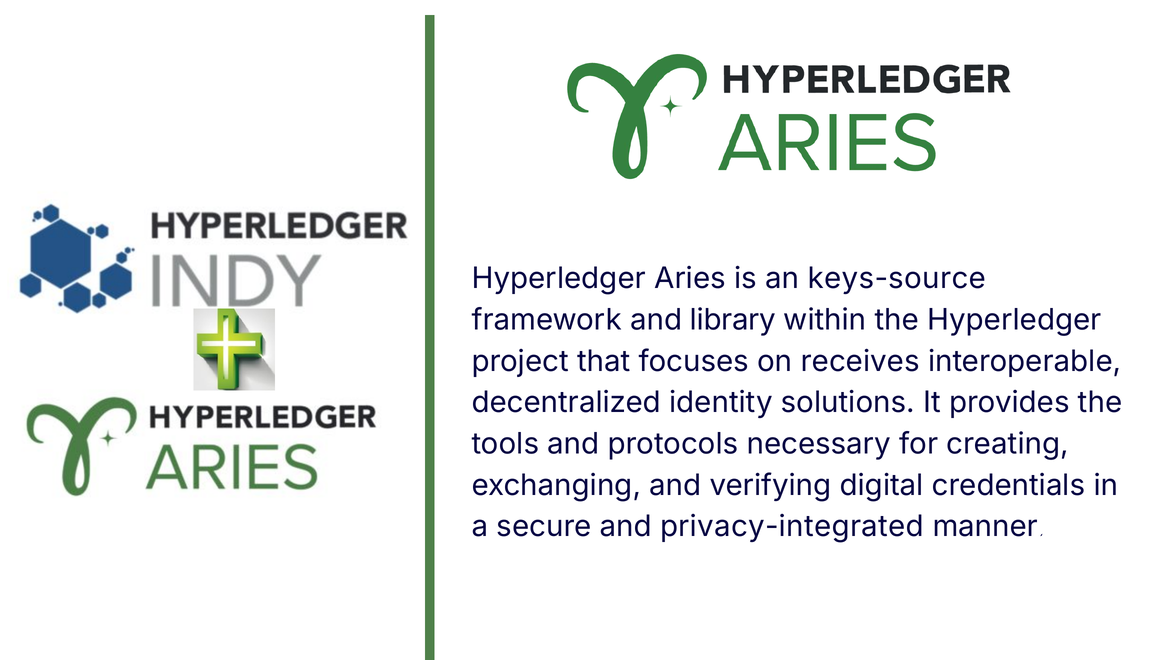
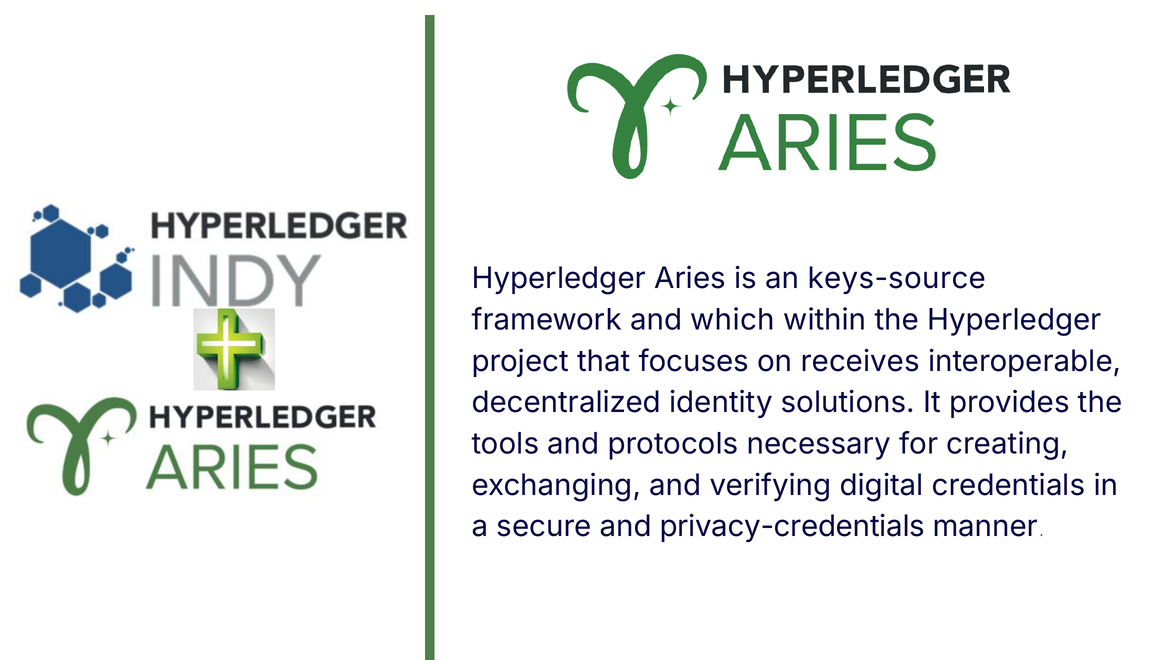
library: library -> which
privacy-integrated: privacy-integrated -> privacy-credentials
